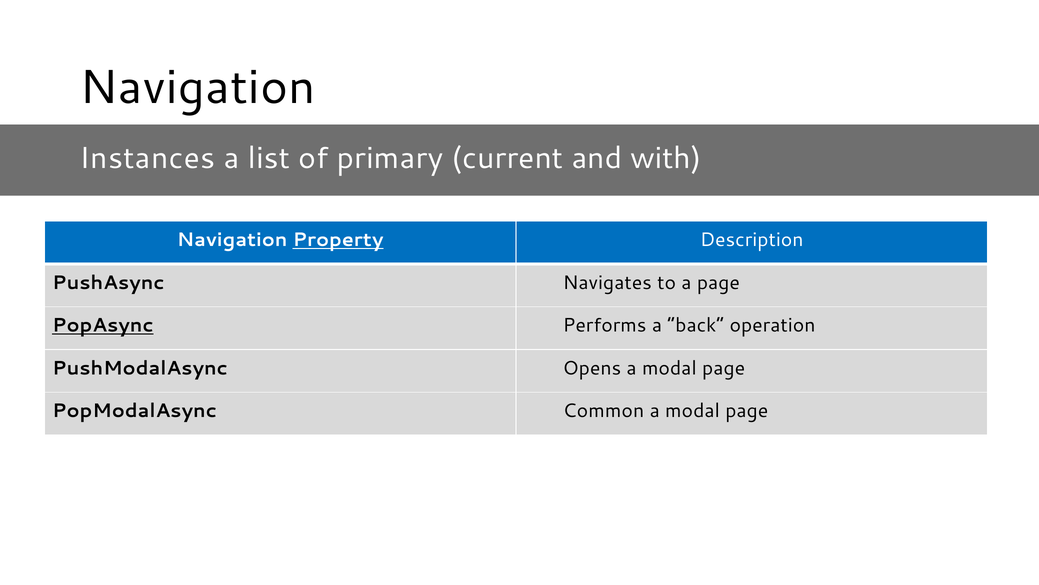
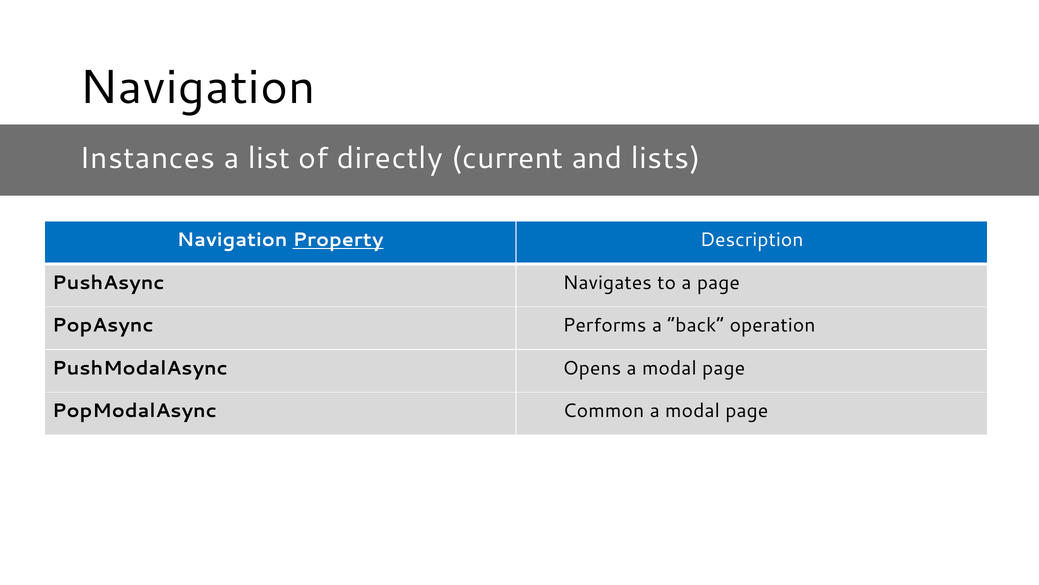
primary: primary -> directly
with: with -> lists
PopAsync underline: present -> none
